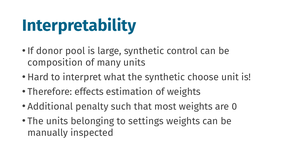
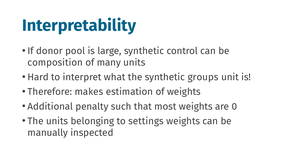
choose: choose -> groups
effects: effects -> makes
